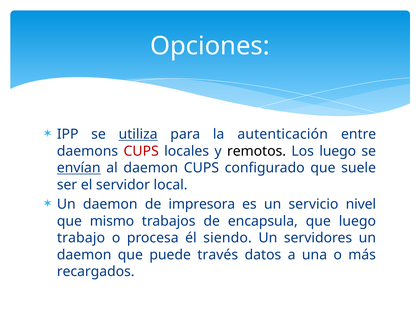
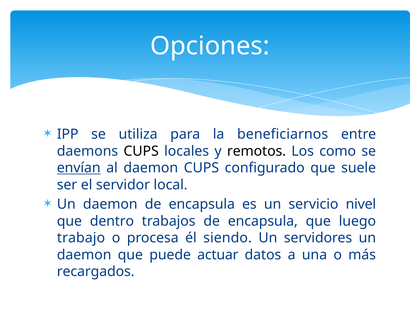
utiliza underline: present -> none
autenticación: autenticación -> beneficiarnos
CUPS at (141, 151) colour: red -> black
Los luego: luego -> como
daemon de impresora: impresora -> encapsula
mismo: mismo -> dentro
través: través -> actuar
